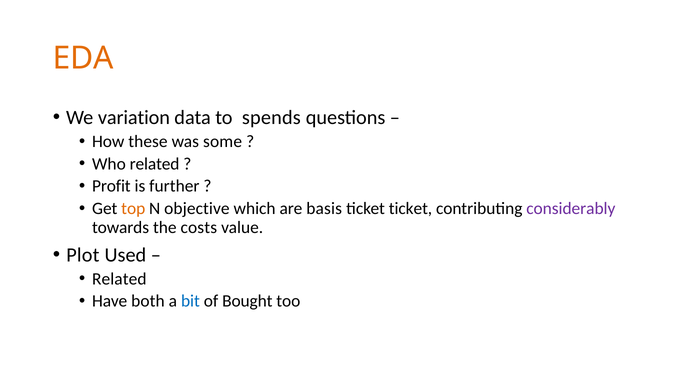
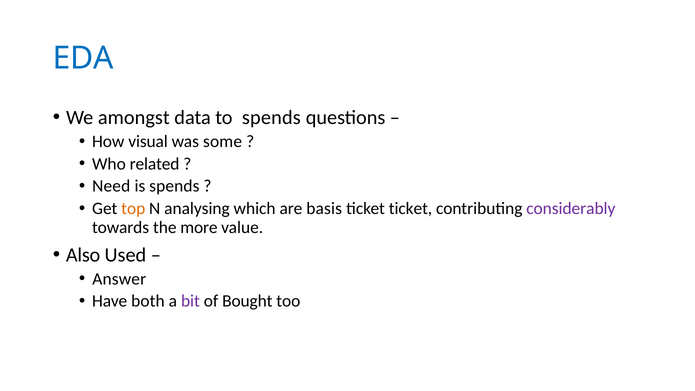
EDA colour: orange -> blue
variation: variation -> amongst
these: these -> visual
Profit: Profit -> Need
is further: further -> spends
objective: objective -> analysing
costs: costs -> more
Plot: Plot -> Also
Related at (119, 279): Related -> Answer
bit colour: blue -> purple
